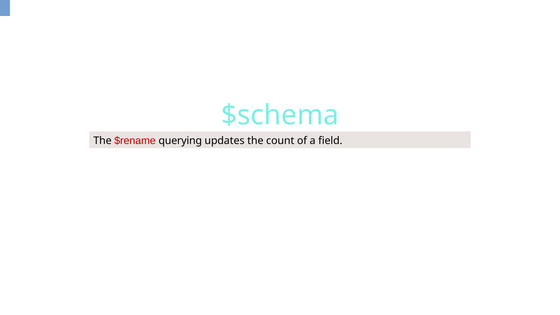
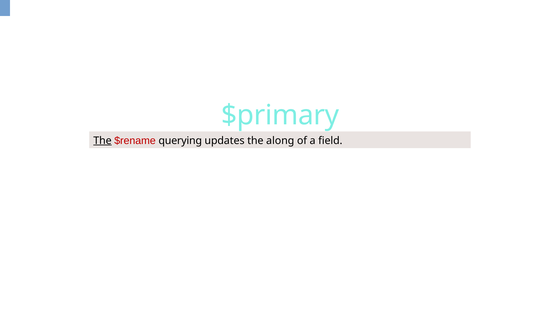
$schema: $schema -> $primary
The at (102, 141) underline: none -> present
count: count -> along
